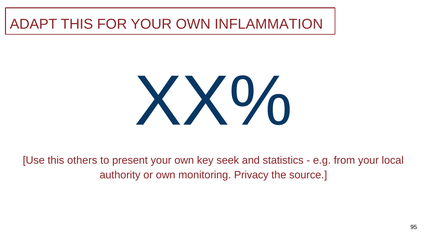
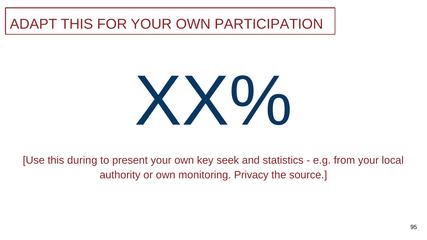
INFLAMMATION: INFLAMMATION -> PARTICIPATION
others: others -> during
